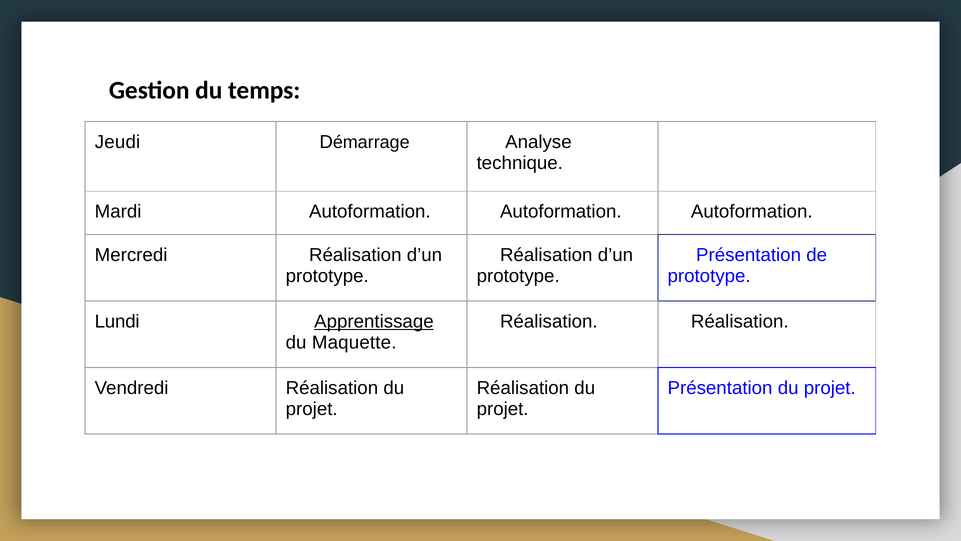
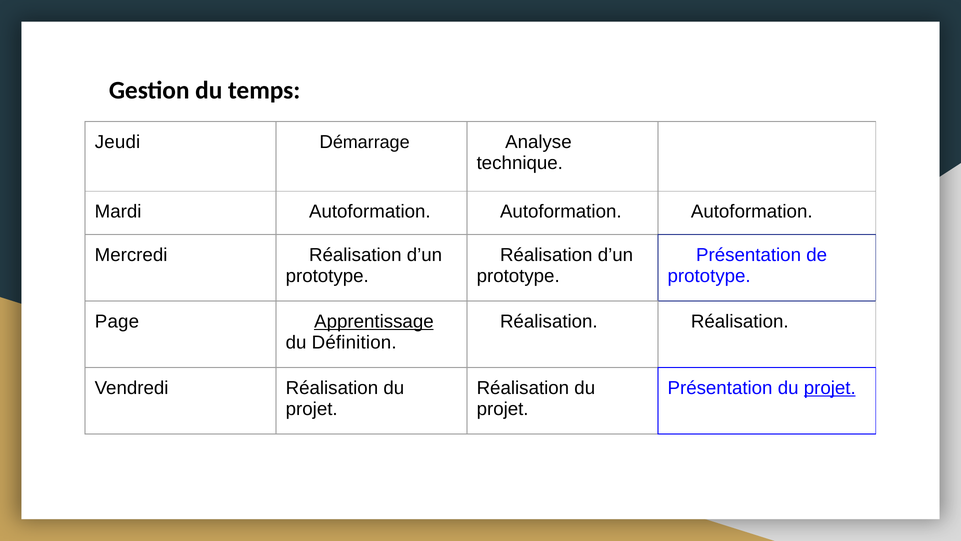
Lundi: Lundi -> Page
Maquette: Maquette -> Définition
projet at (830, 388) underline: none -> present
